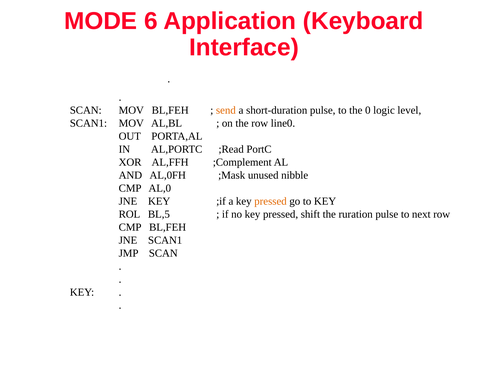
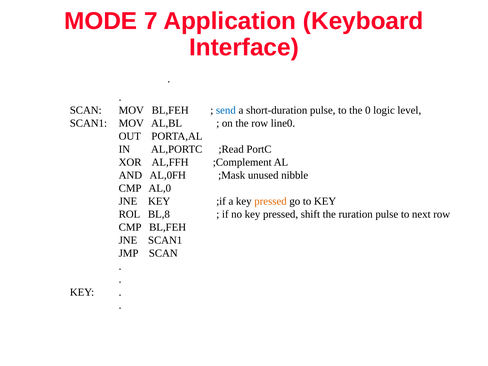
6: 6 -> 7
send colour: orange -> blue
BL,5: BL,5 -> BL,8
